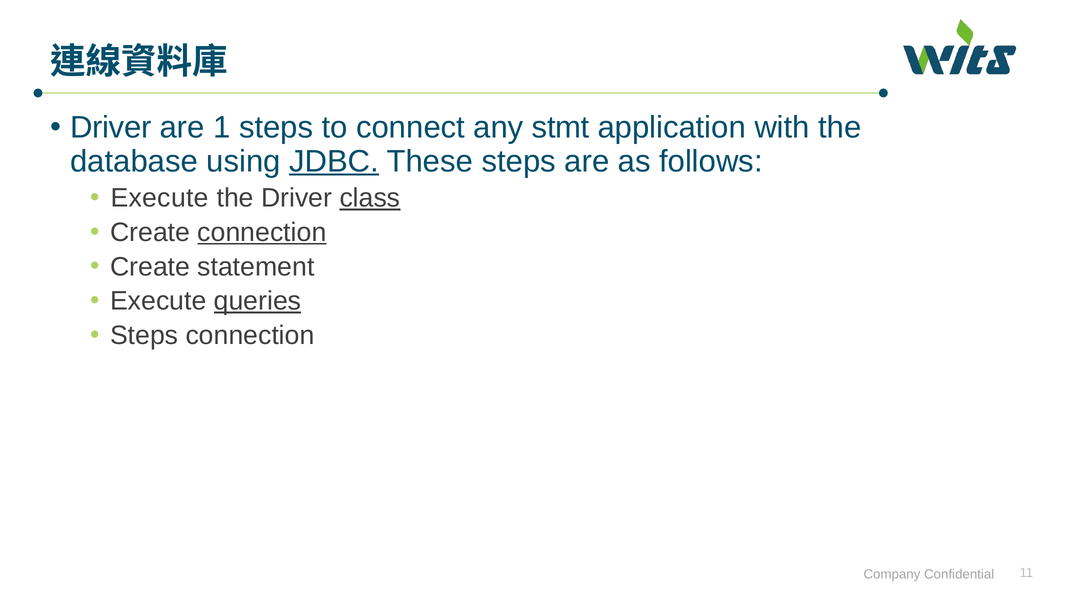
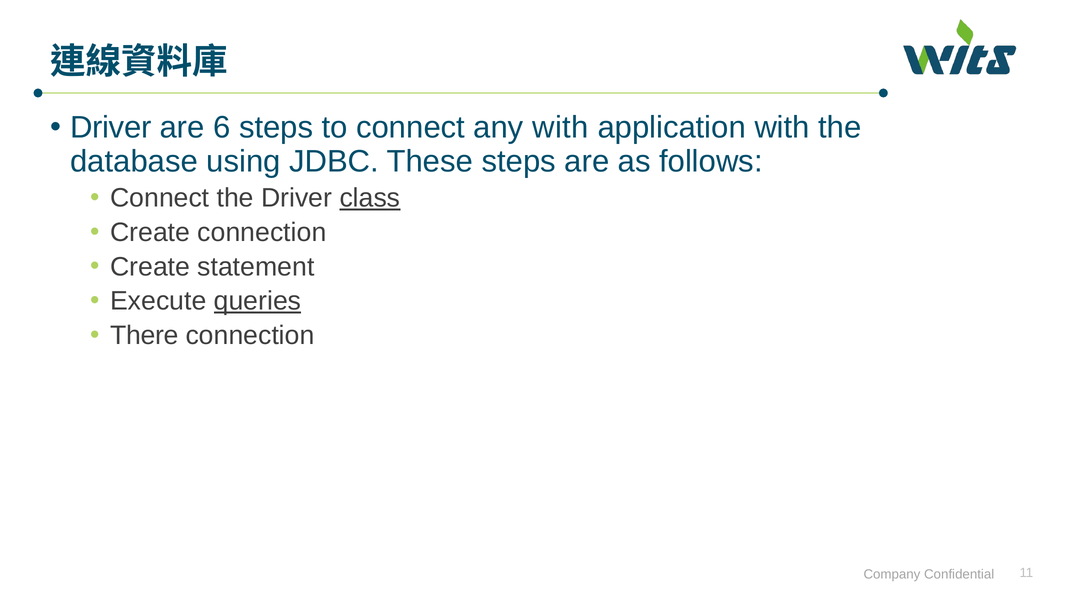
1: 1 -> 6
any stmt: stmt -> with
JDBC underline: present -> none
Execute at (160, 198): Execute -> Connect
connection at (262, 232) underline: present -> none
Steps at (144, 335): Steps -> There
